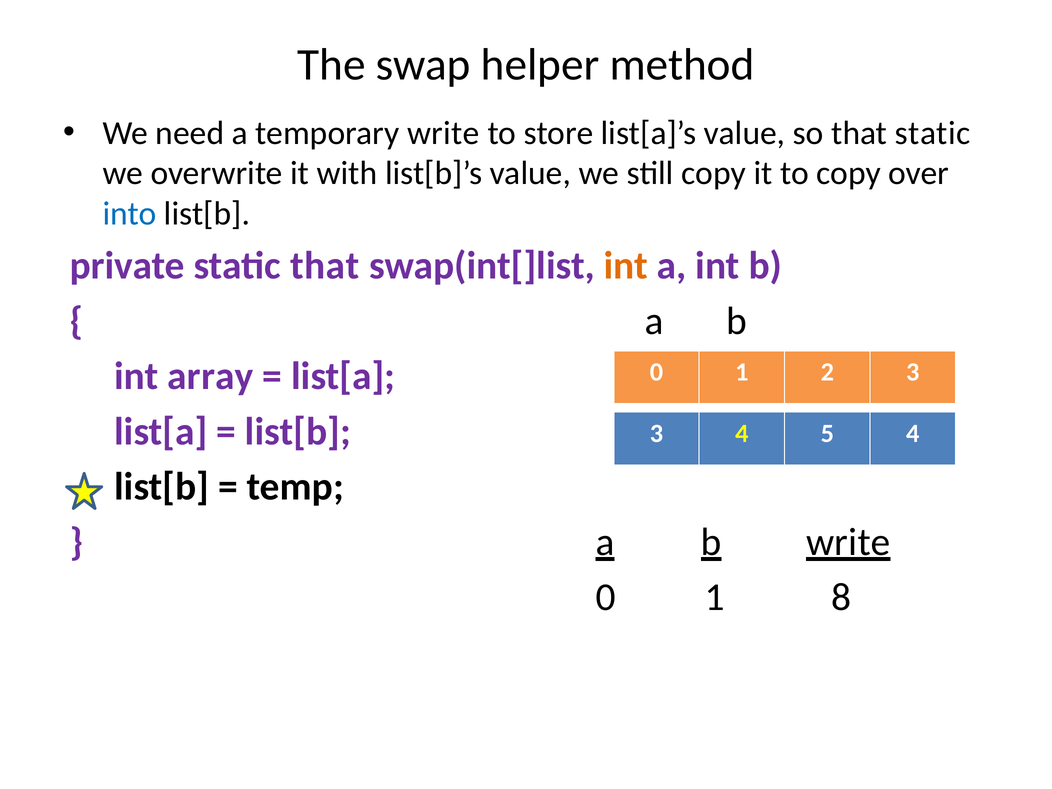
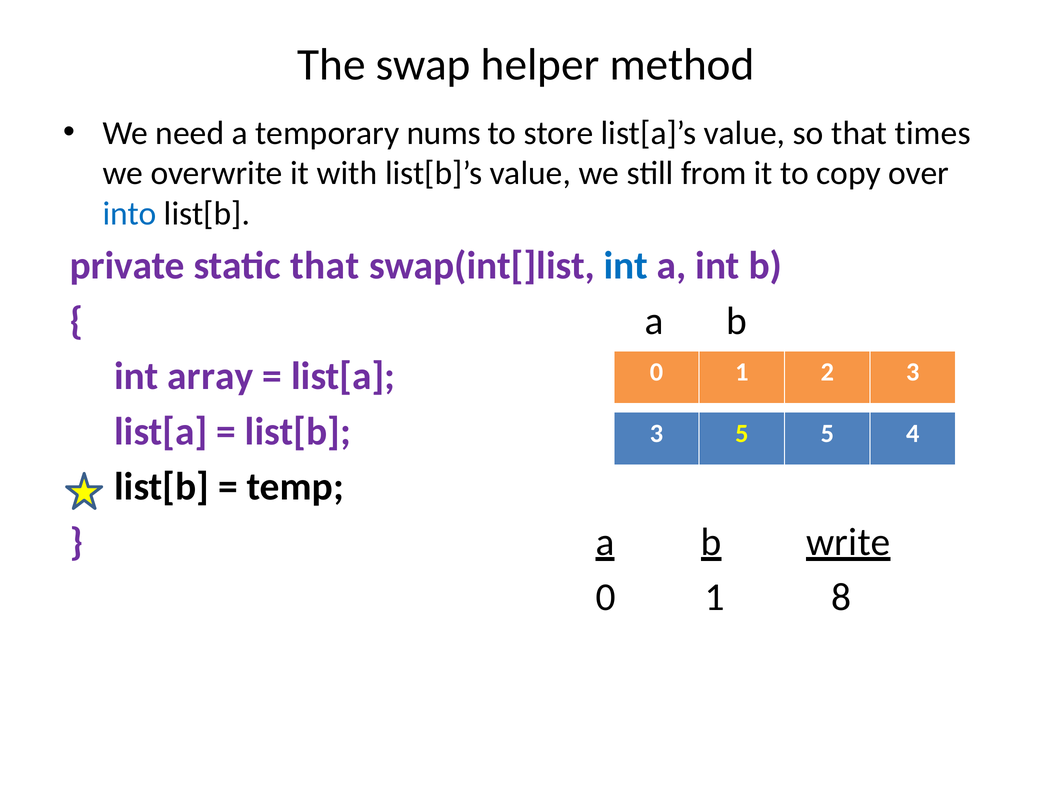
temporary write: write -> nums
that static: static -> times
still copy: copy -> from
int at (626, 266) colour: orange -> blue
3 4: 4 -> 5
